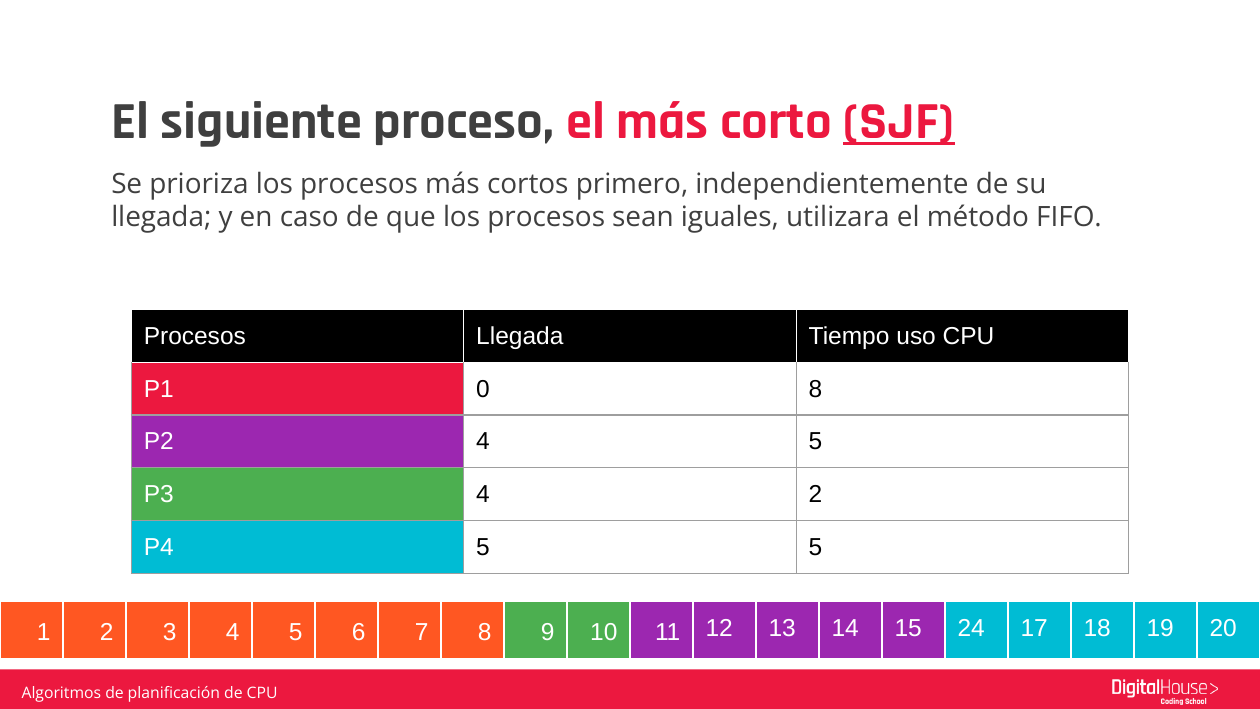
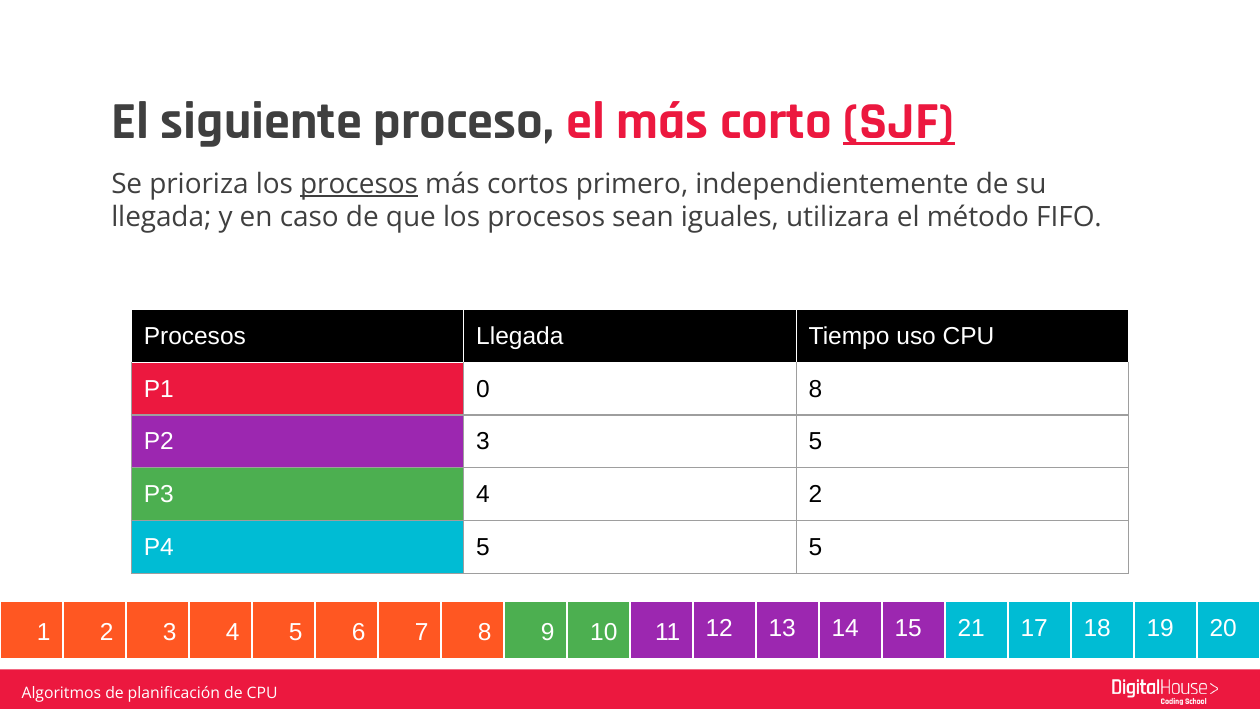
procesos at (359, 184) underline: none -> present
P2 4: 4 -> 3
24: 24 -> 21
